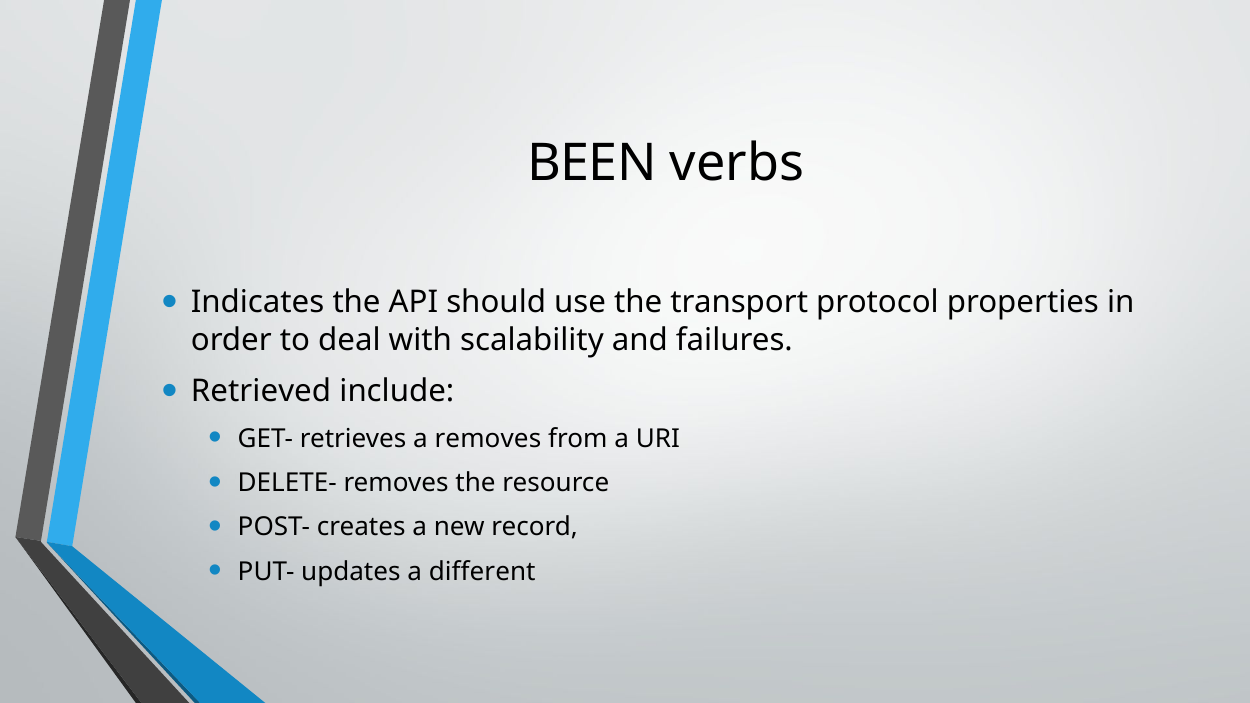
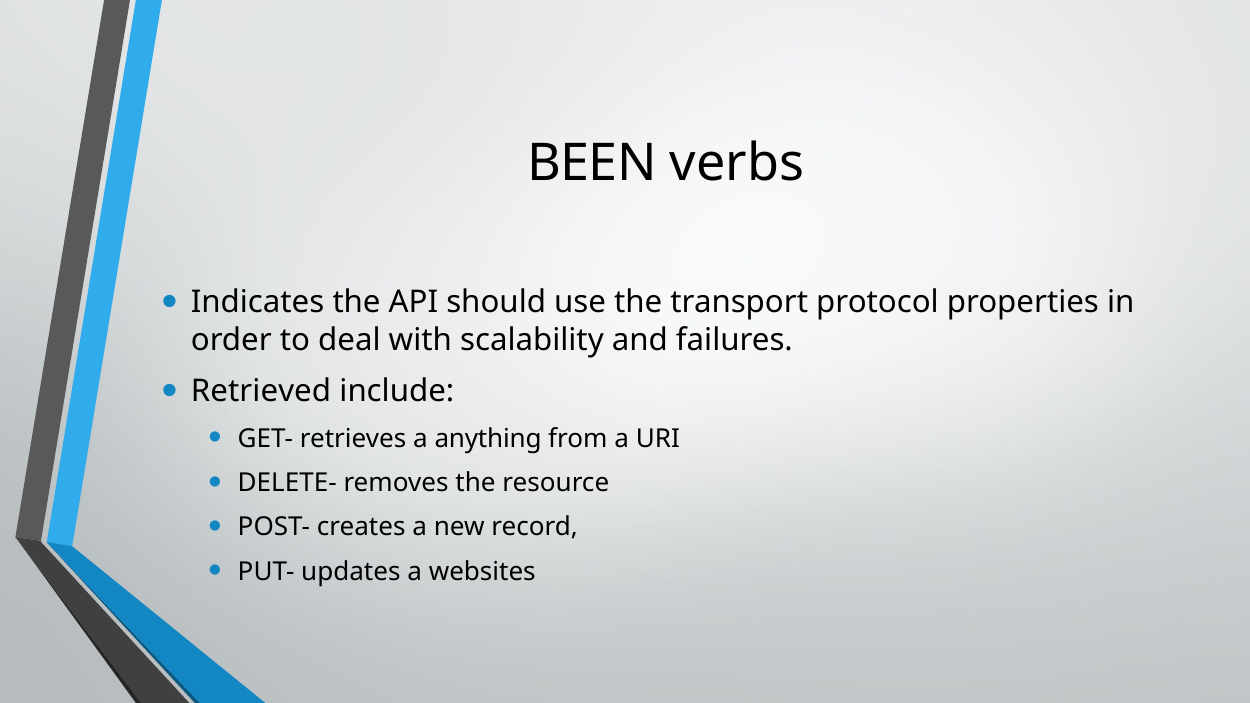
a removes: removes -> anything
different: different -> websites
